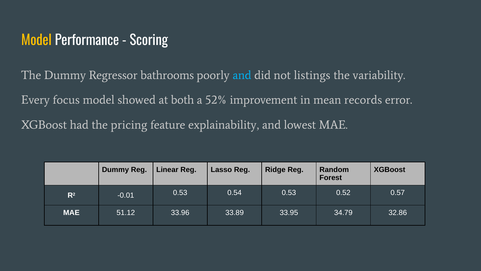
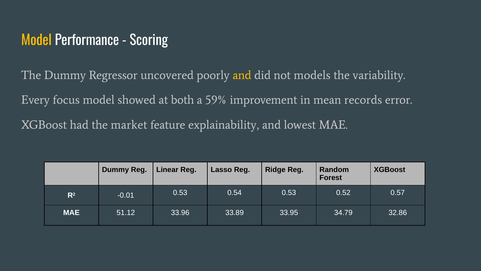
bathrooms: bathrooms -> uncovered
and at (242, 75) colour: light blue -> yellow
listings: listings -> models
52%: 52% -> 59%
pricing: pricing -> market
